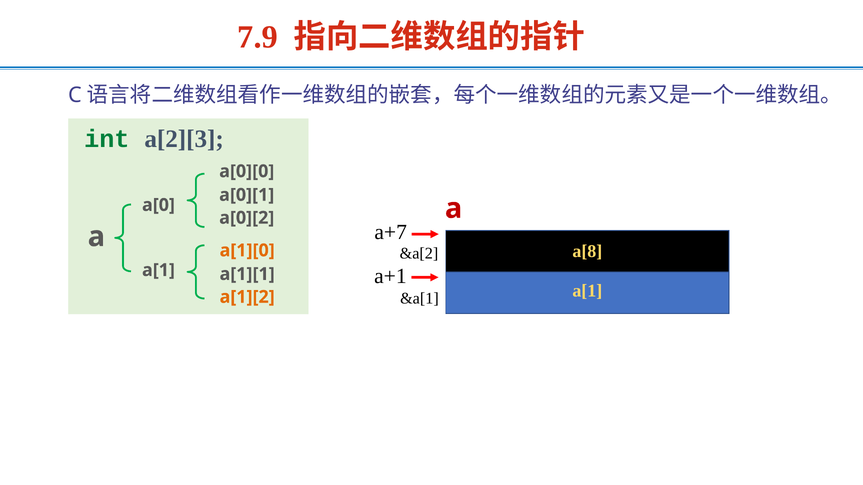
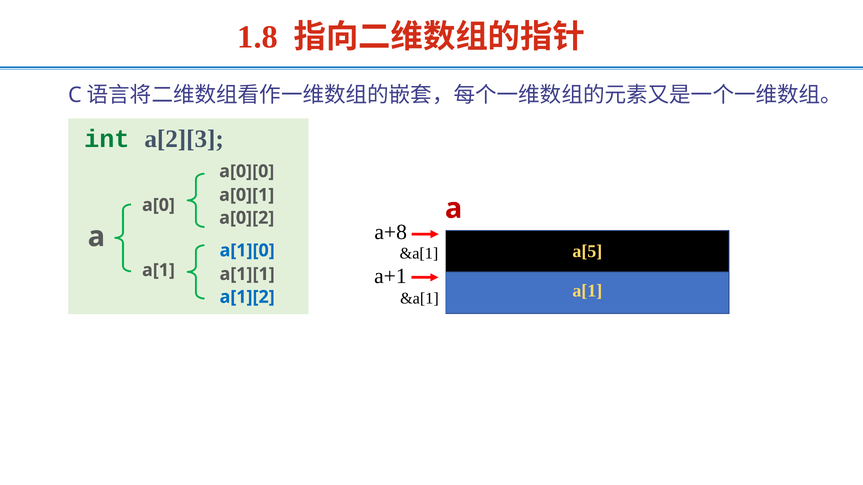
7.9: 7.9 -> 1.8
a+7: a+7 -> a+8
a[8: a[8 -> a[5
&a[2 at (419, 254): &a[2 -> &a[1
a[1][0 colour: orange -> blue
a[1][2 colour: orange -> blue
